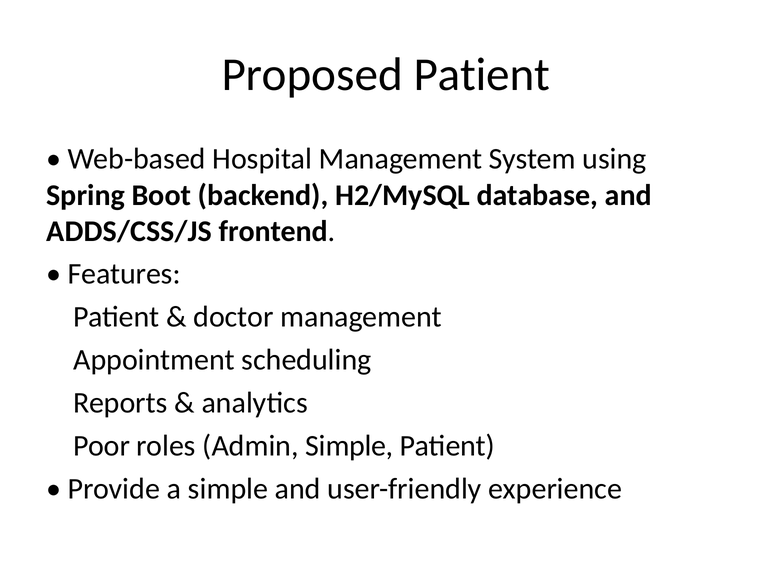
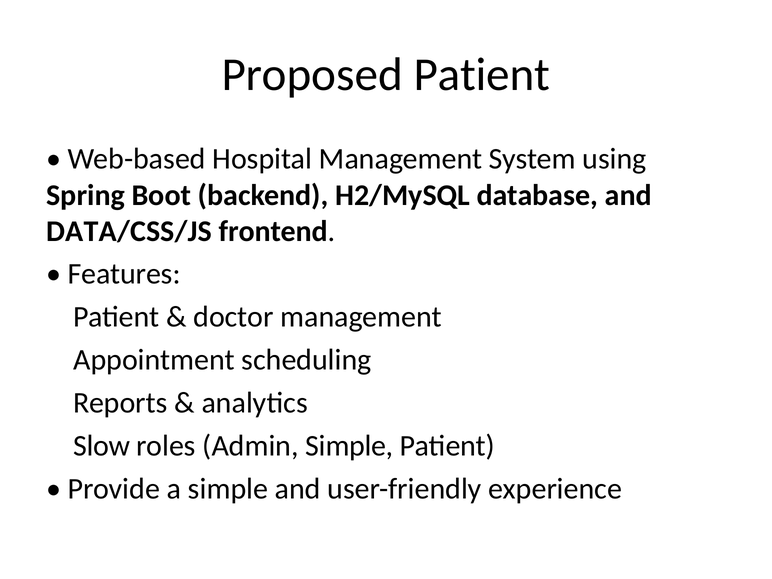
ADDS/CSS/JS: ADDS/CSS/JS -> DATA/CSS/JS
Poor: Poor -> Slow
